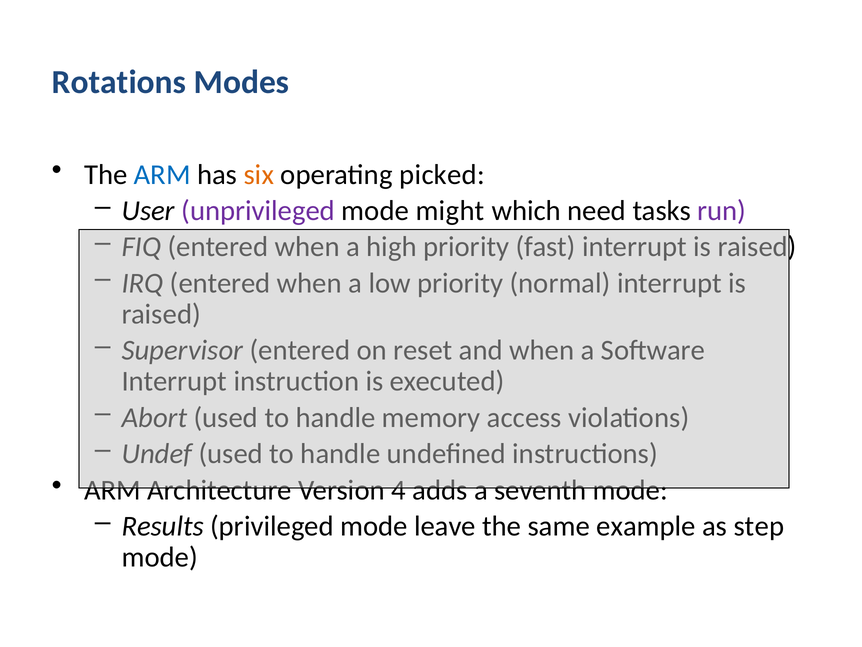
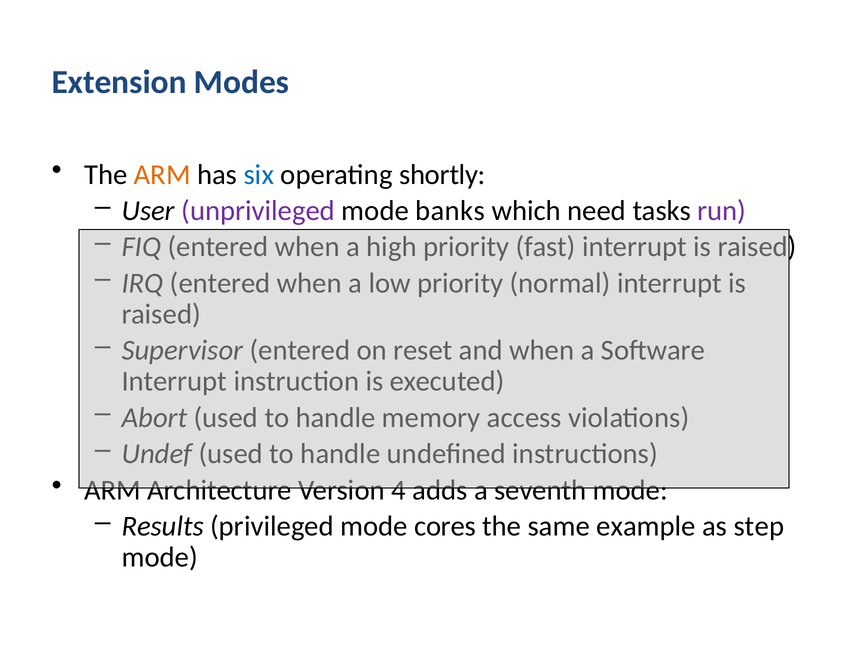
Rotations: Rotations -> Extension
ARM at (162, 174) colour: blue -> orange
six colour: orange -> blue
picked: picked -> shortly
might: might -> banks
leave: leave -> cores
